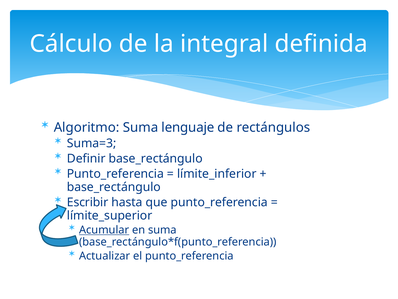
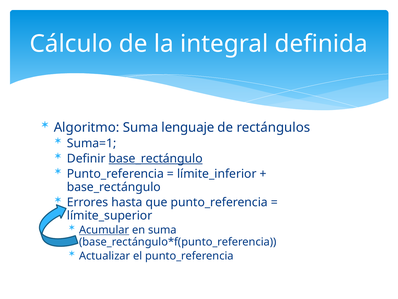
Suma=3: Suma=3 -> Suma=1
base_rectángulo at (156, 158) underline: none -> present
Escribir: Escribir -> Errores
